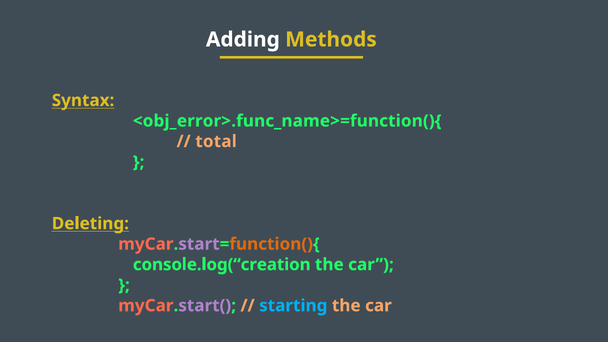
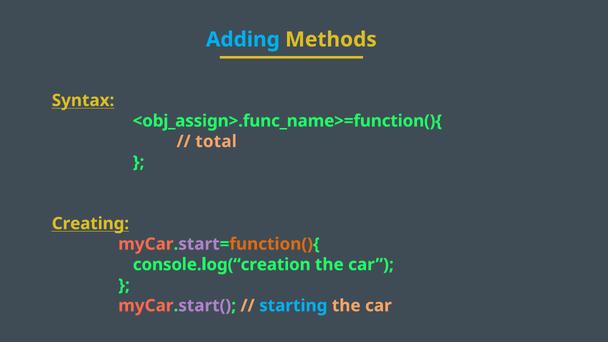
Adding colour: white -> light blue
<obj_error>.func_name>=function(){: <obj_error>.func_name>=function(){ -> <obj_assign>.func_name>=function(){
Deleting: Deleting -> Creating
